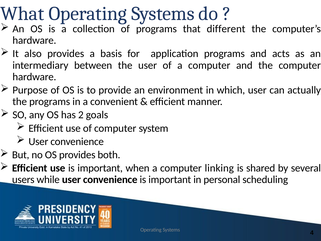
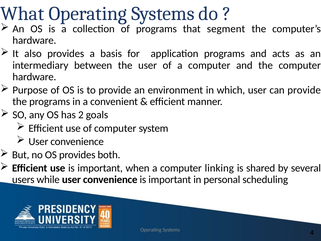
different: different -> segment
can actually: actually -> provide
